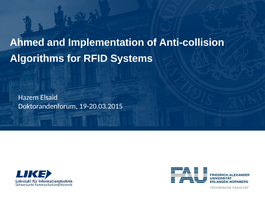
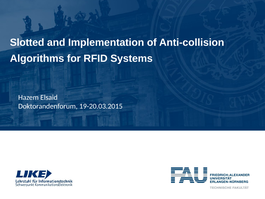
Ahmed: Ahmed -> Slotted
